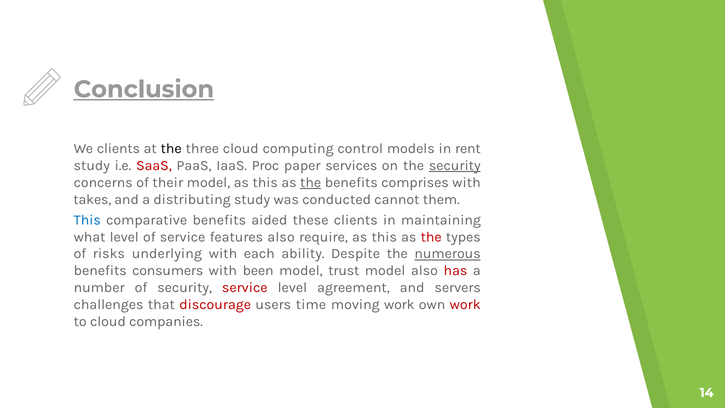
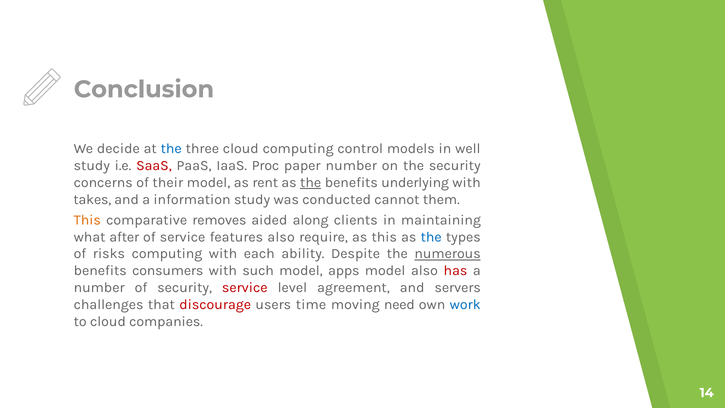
Conclusion underline: present -> none
We clients: clients -> decide
the at (171, 149) colour: black -> blue
rent: rent -> well
paper services: services -> number
security at (455, 165) underline: present -> none
model as this: this -> rent
comprises: comprises -> underlying
distributing: distributing -> information
This at (87, 220) colour: blue -> orange
comparative benefits: benefits -> removes
these: these -> along
what level: level -> after
the at (431, 237) colour: red -> blue
risks underlying: underlying -> computing
been: been -> such
trust: trust -> apps
moving work: work -> need
work at (465, 304) colour: red -> blue
